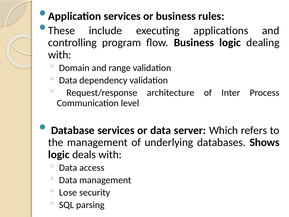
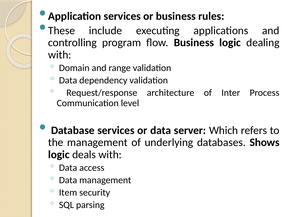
Lose: Lose -> Item
